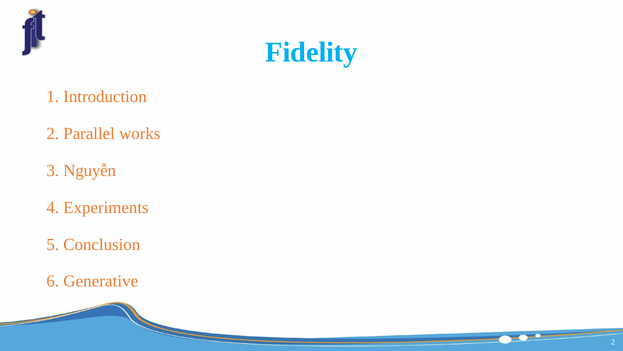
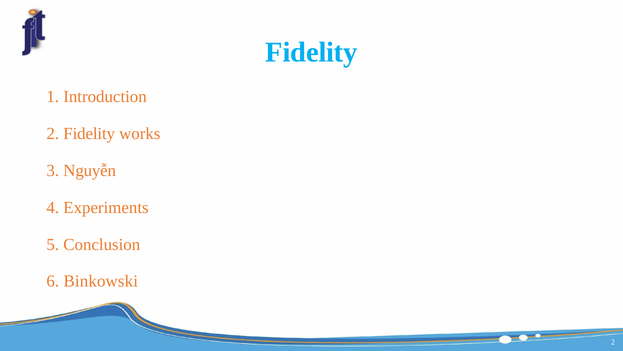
2 Parallel: Parallel -> Fidelity
Generative: Generative -> Binkowski
